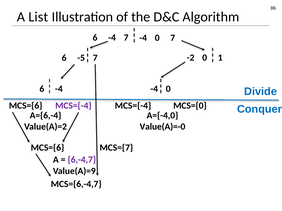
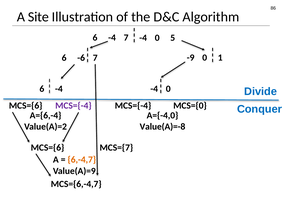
List: List -> Site
0 7: 7 -> 5
-5: -5 -> -6
-2: -2 -> -9
Value(A)=-0: Value(A)=-0 -> Value(A)=-8
6,-4,7 colour: purple -> orange
